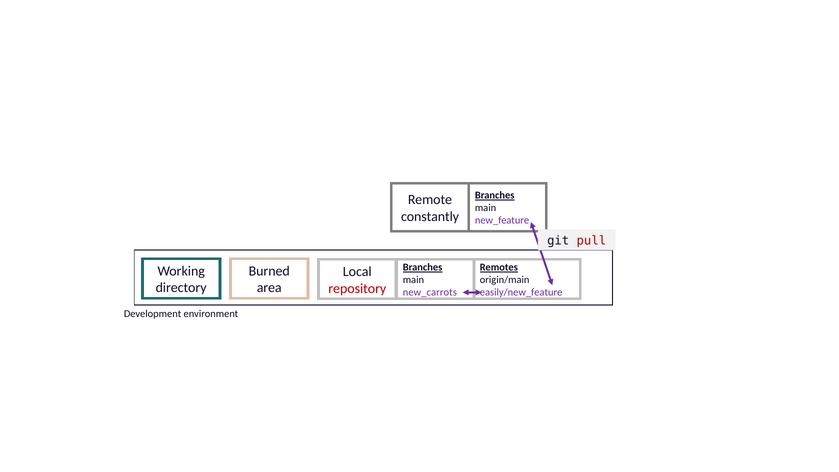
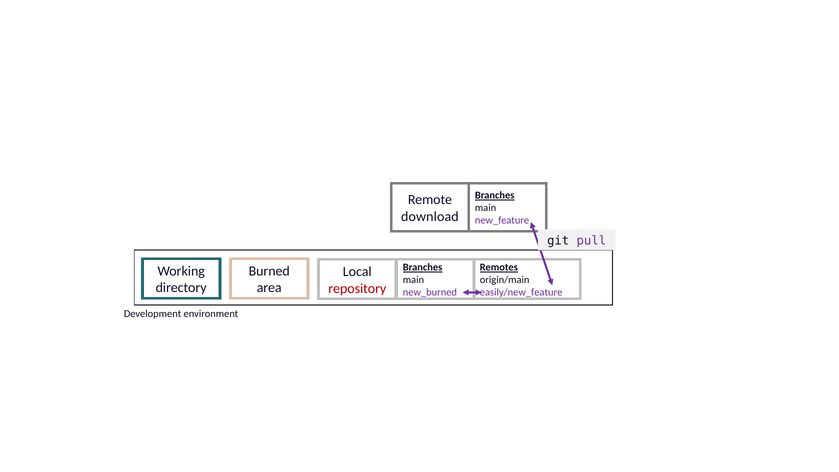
constantly: constantly -> download
pull colour: red -> purple
new_carrots: new_carrots -> new_burned
